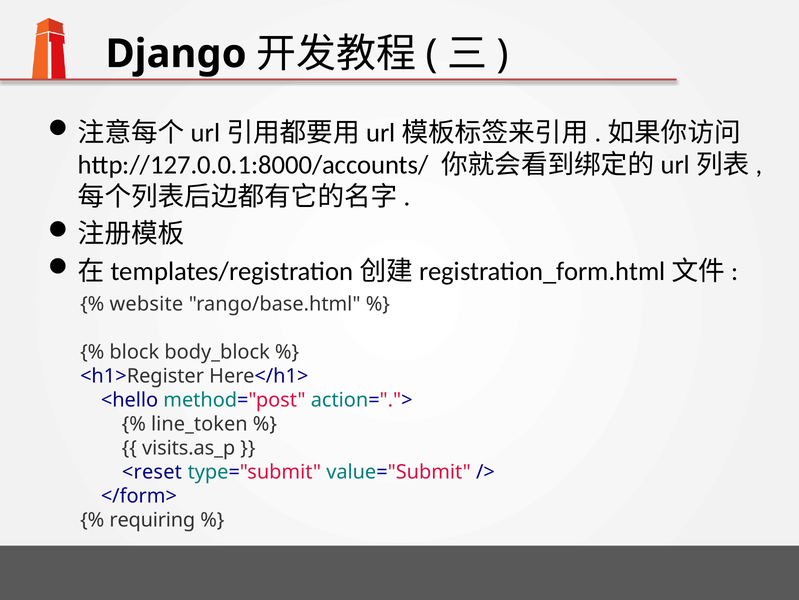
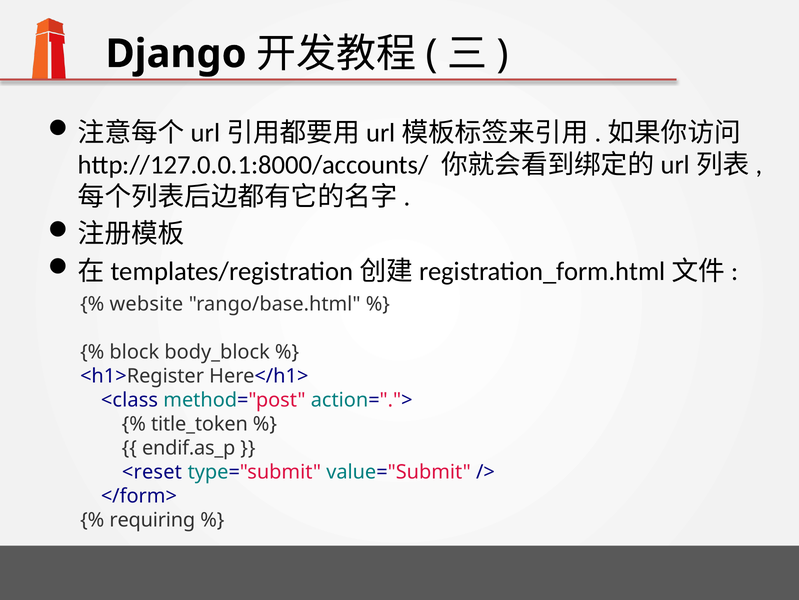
<hello: <hello -> <class
line_token: line_token -> title_token
visits.as_p: visits.as_p -> endif.as_p
